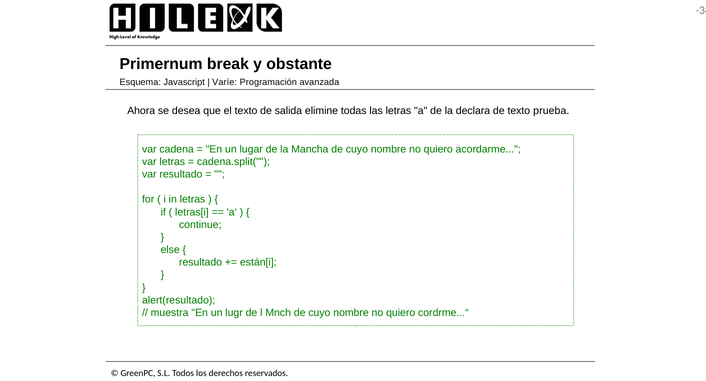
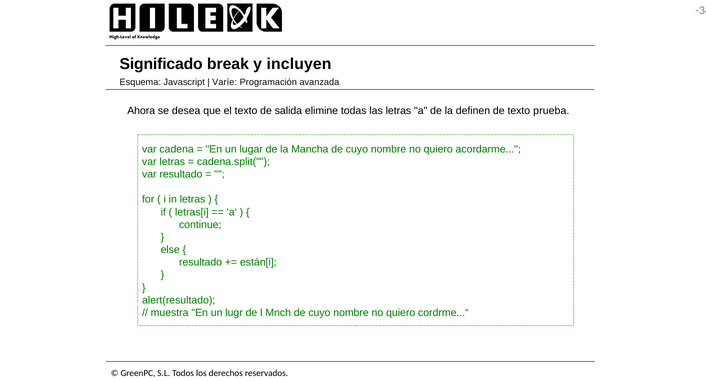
Primernum: Primernum -> Significado
obstante: obstante -> incluyen
declara: declara -> definen
